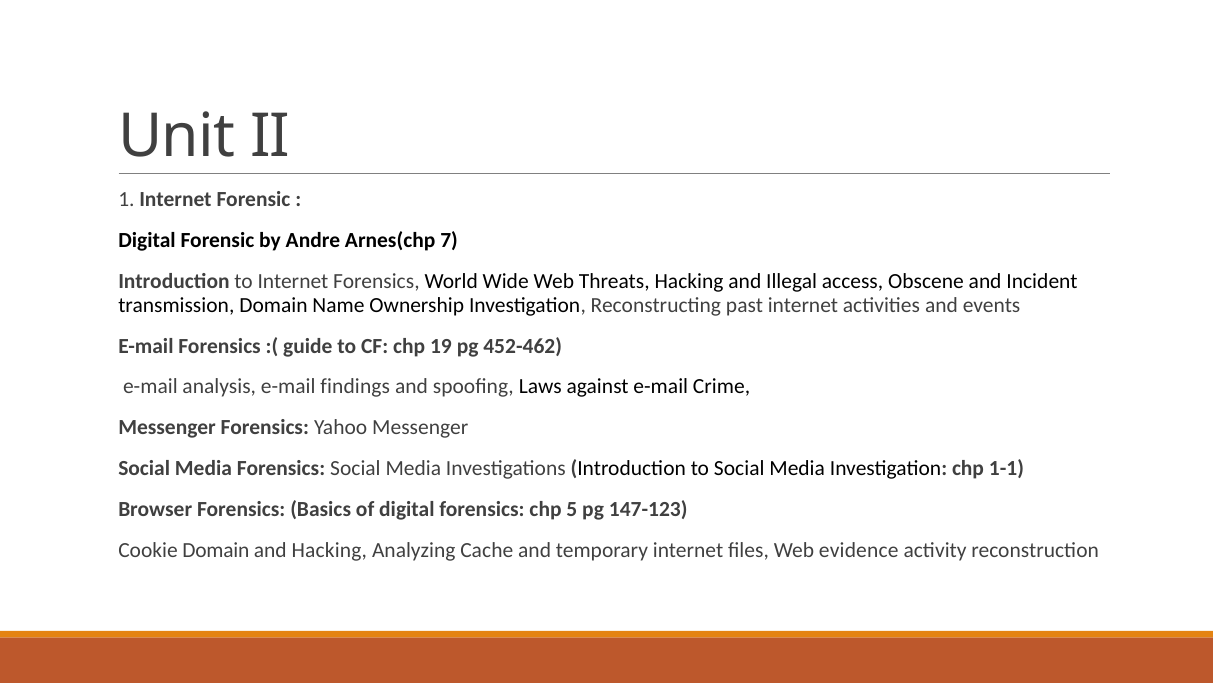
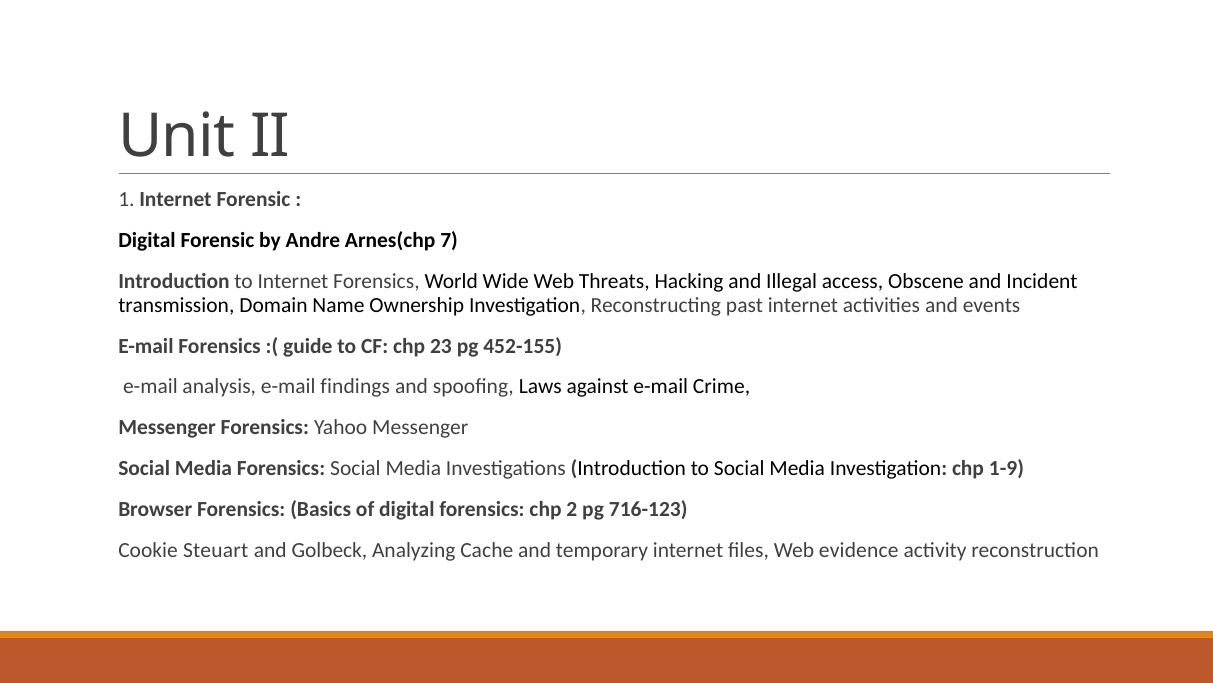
19: 19 -> 23
452-462: 452-462 -> 452-155
1-1: 1-1 -> 1-9
5: 5 -> 2
147-123: 147-123 -> 716-123
Cookie Domain: Domain -> Steuart
and Hacking: Hacking -> Golbeck
